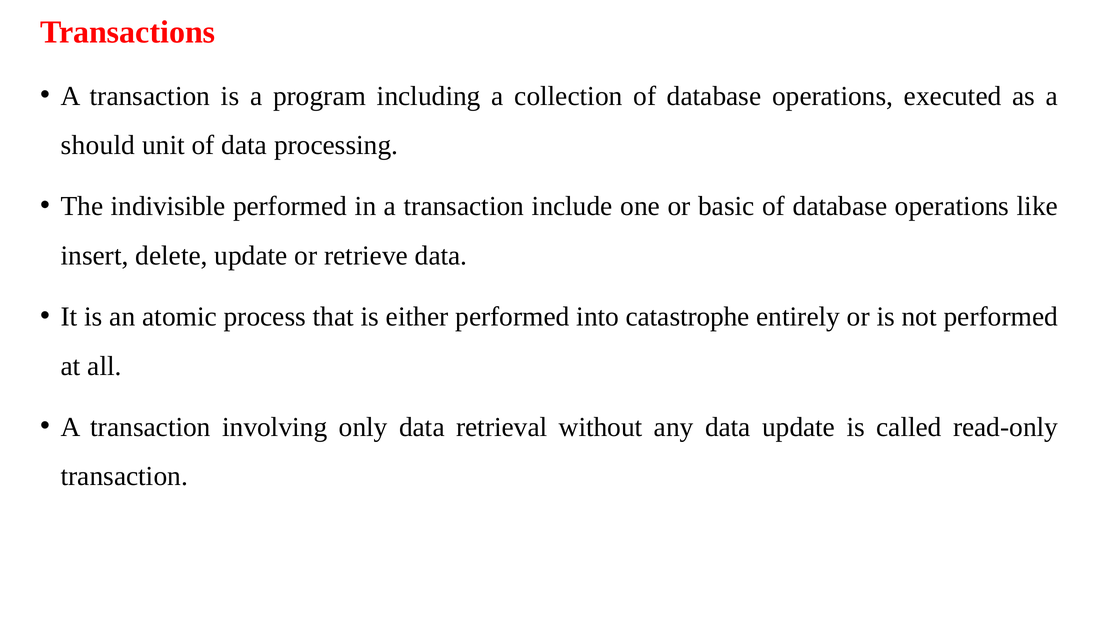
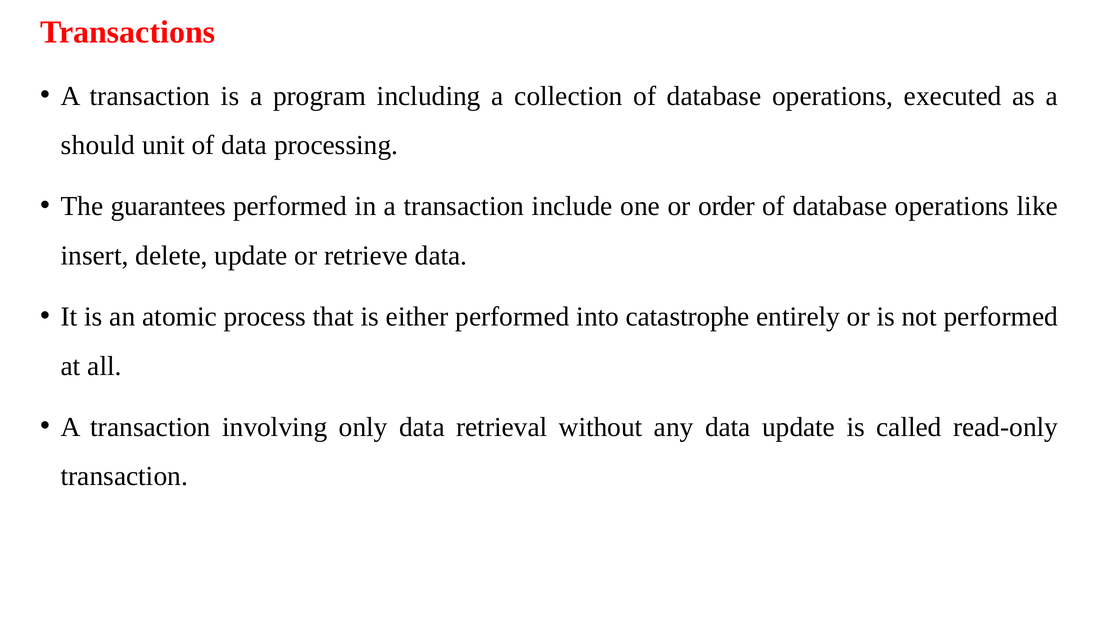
indivisible: indivisible -> guarantees
basic: basic -> order
